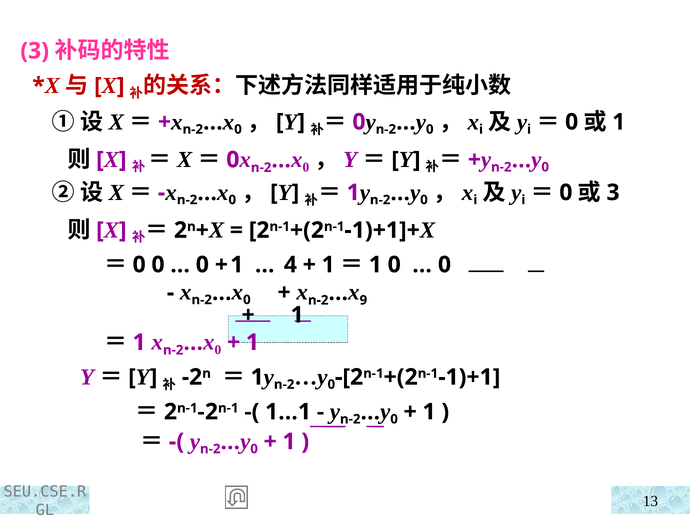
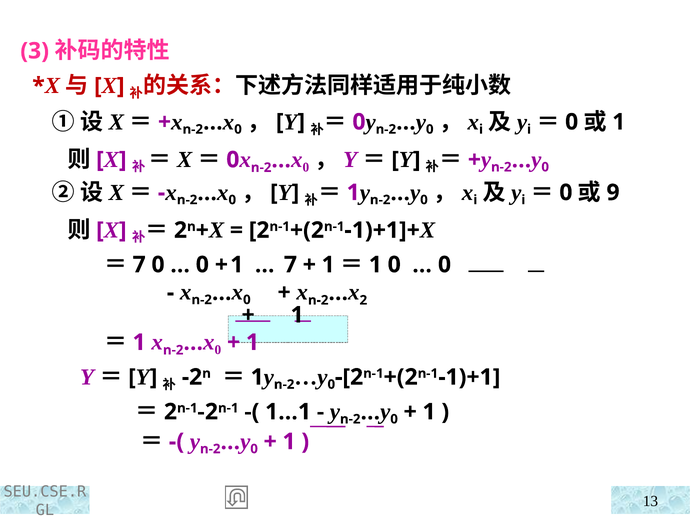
3 at (613, 193): 3 -> 9
0 at (139, 265): 0 -> 7
4 at (290, 265): 4 -> 7
9 at (363, 300): 9 -> 2
